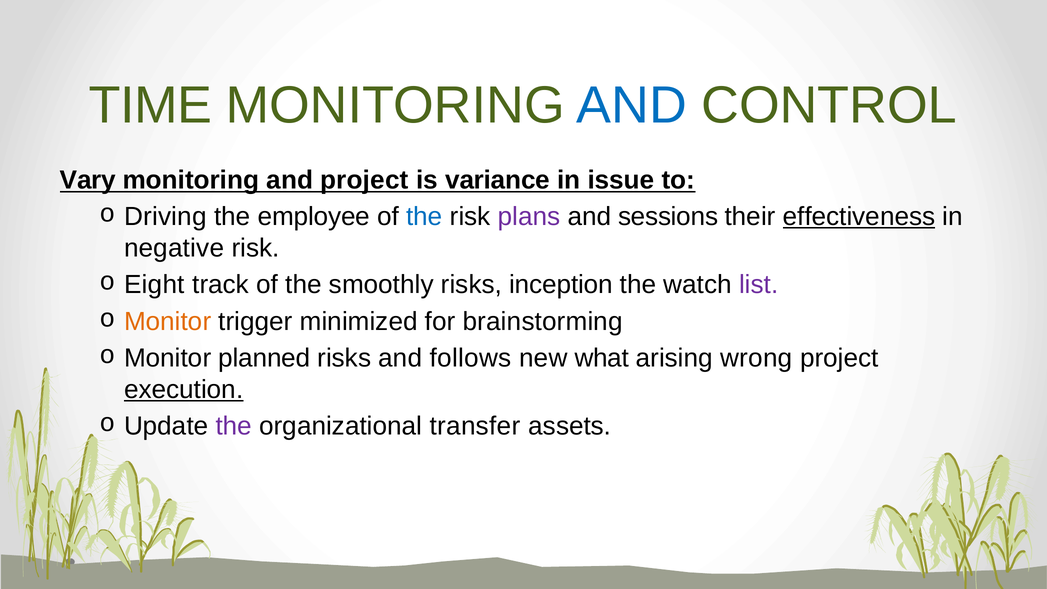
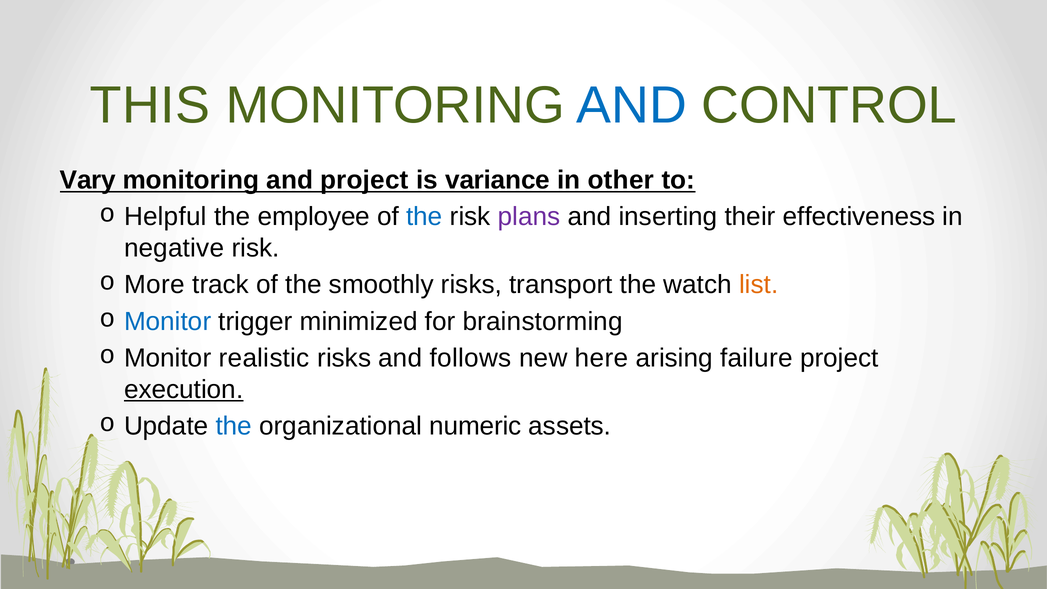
TIME: TIME -> THIS
issue: issue -> other
Driving: Driving -> Helpful
sessions: sessions -> inserting
effectiveness underline: present -> none
Eight: Eight -> More
inception: inception -> transport
list colour: purple -> orange
Monitor at (168, 321) colour: orange -> blue
planned: planned -> realistic
what: what -> here
wrong: wrong -> failure
the at (234, 426) colour: purple -> blue
transfer: transfer -> numeric
